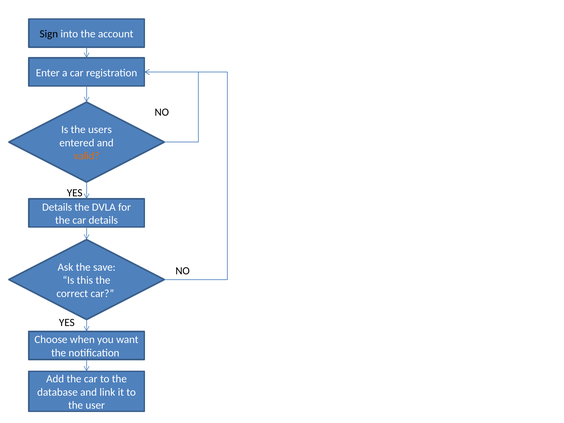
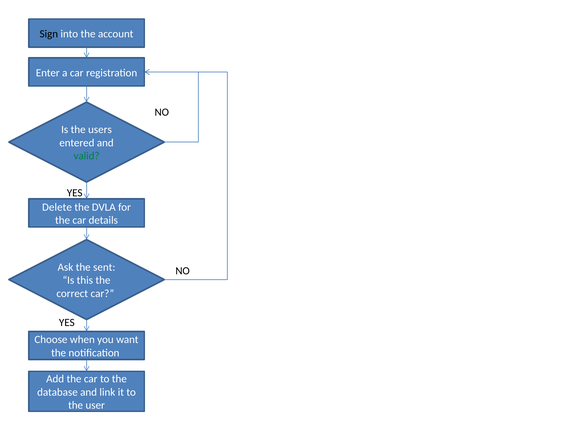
valid colour: orange -> green
Details at (57, 207): Details -> Delete
save: save -> sent
